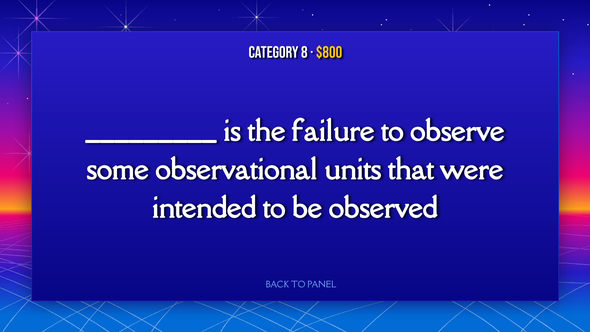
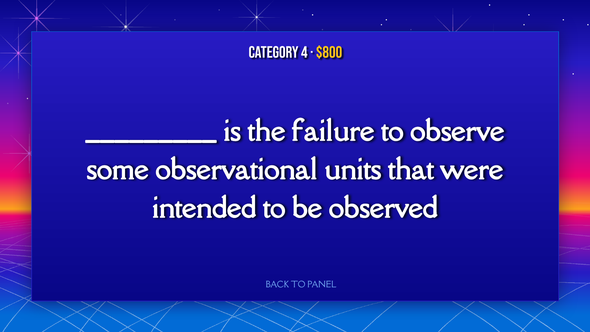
8: 8 -> 4
